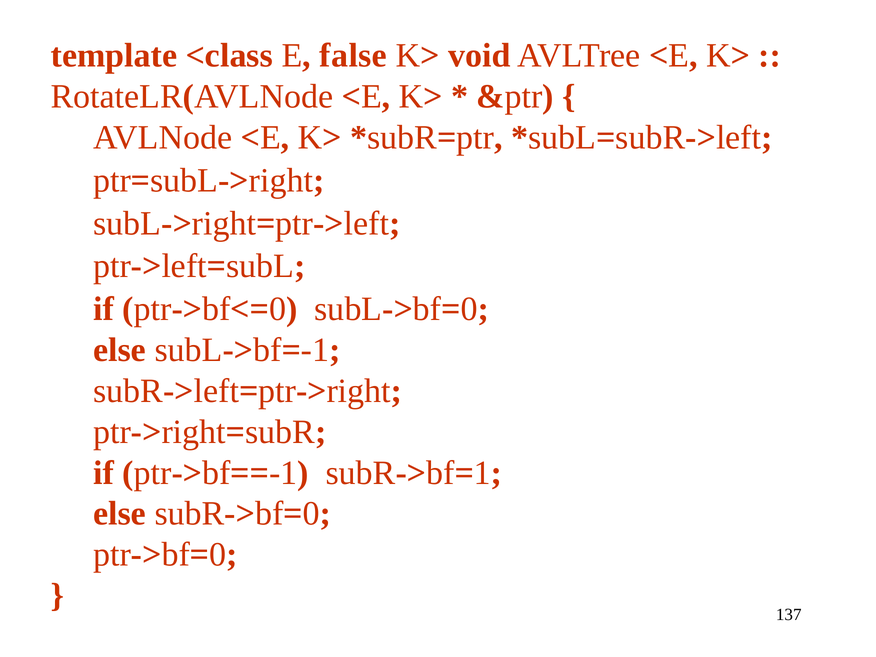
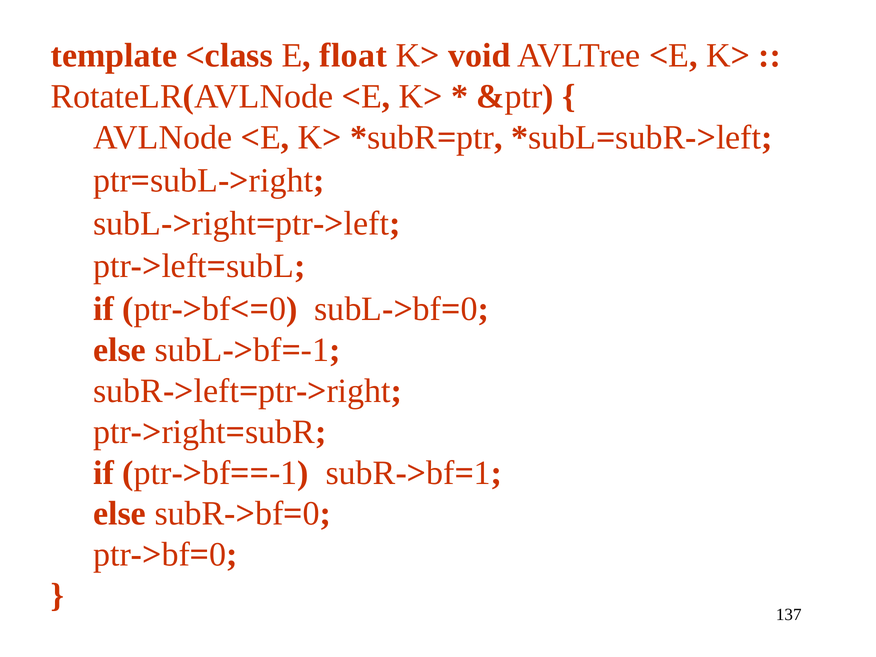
false: false -> float
